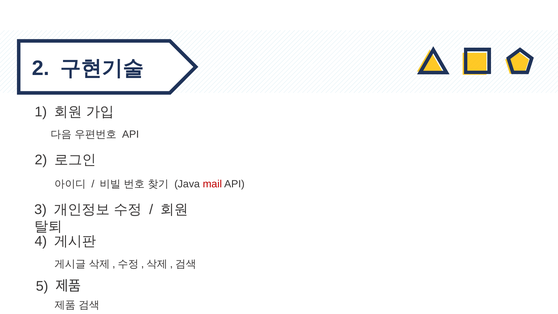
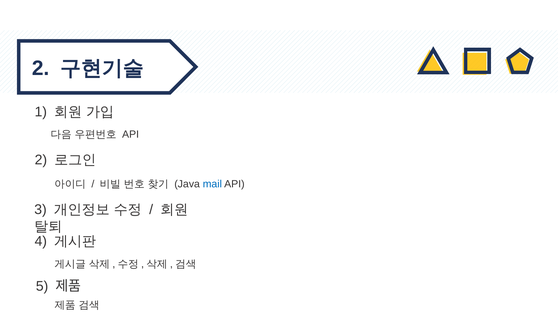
mail colour: red -> blue
